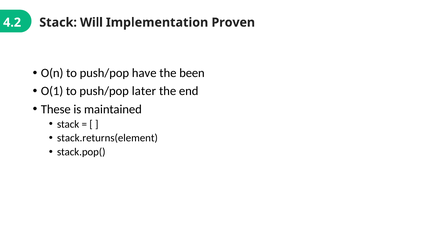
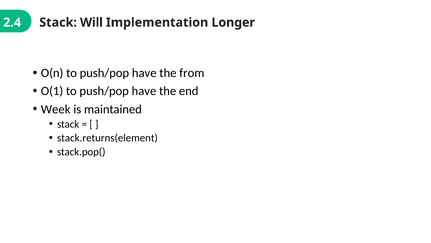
4.2: 4.2 -> 2.4
Proven: Proven -> Longer
been: been -> from
O(1 to push/pop later: later -> have
These: These -> Week
